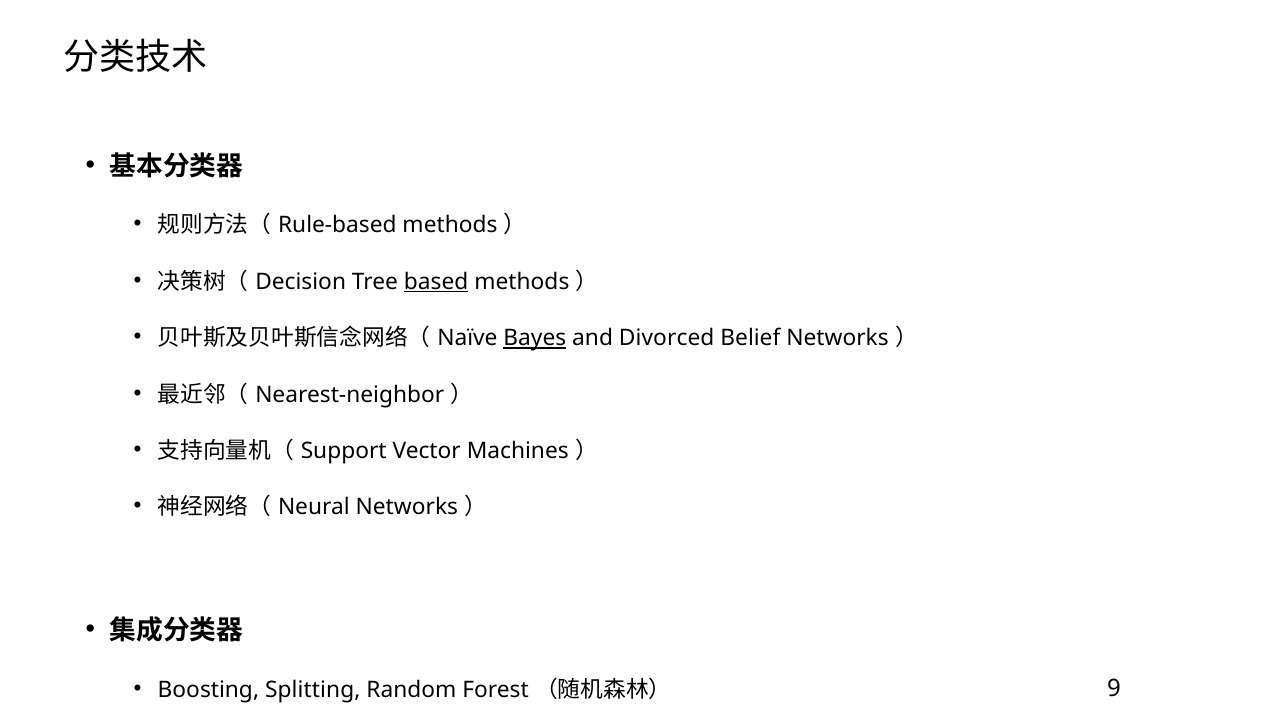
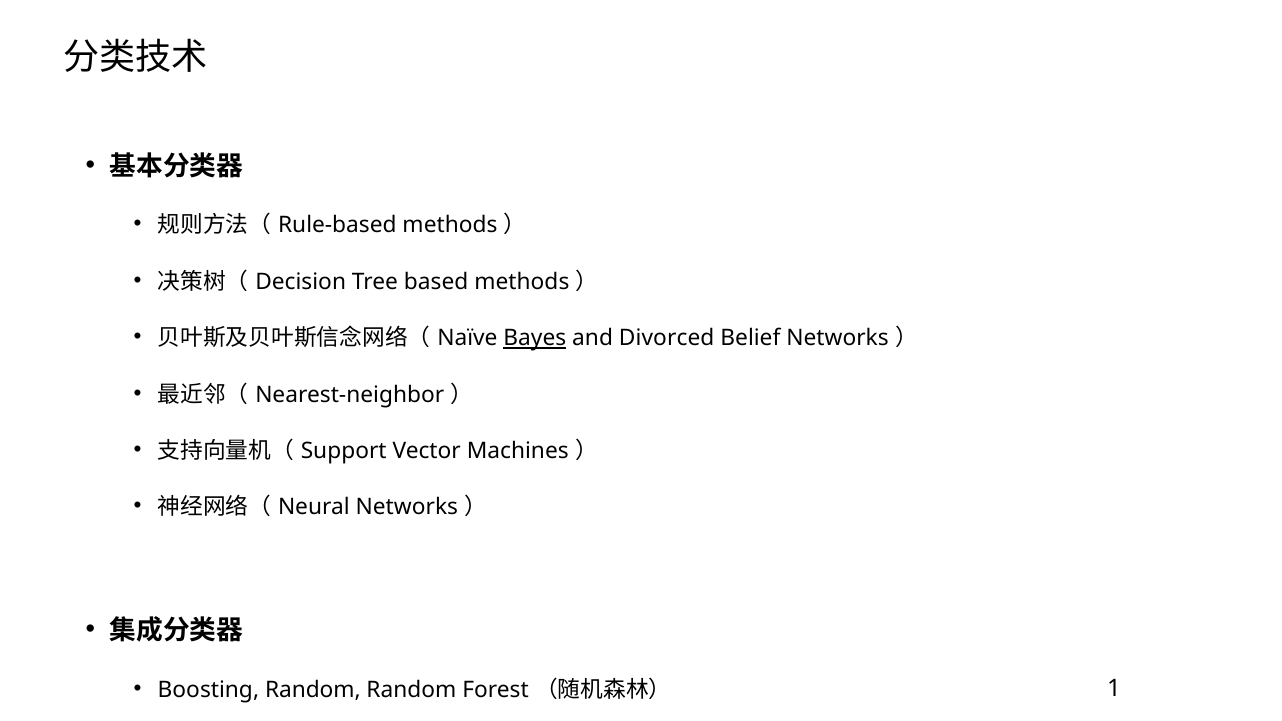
based underline: present -> none
Boosting Splitting: Splitting -> Random
9: 9 -> 1
